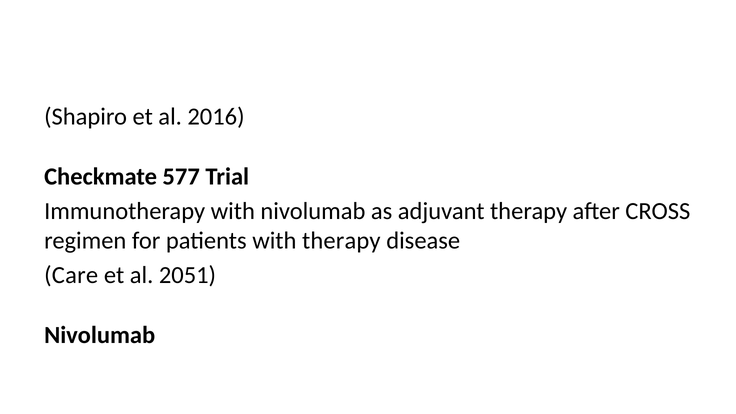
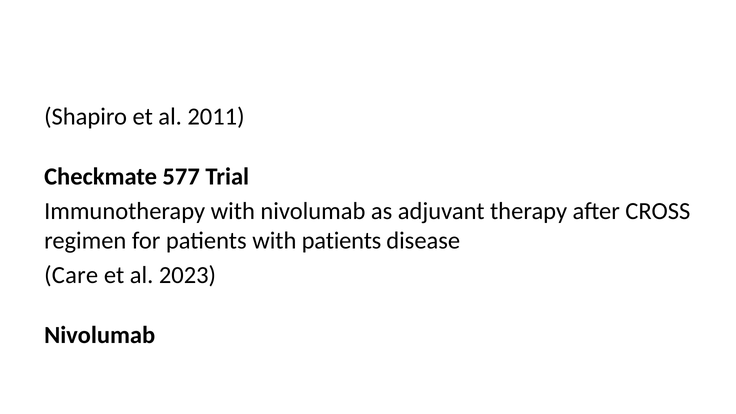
2016: 2016 -> 2011
with therapy: therapy -> patients
2051: 2051 -> 2023
